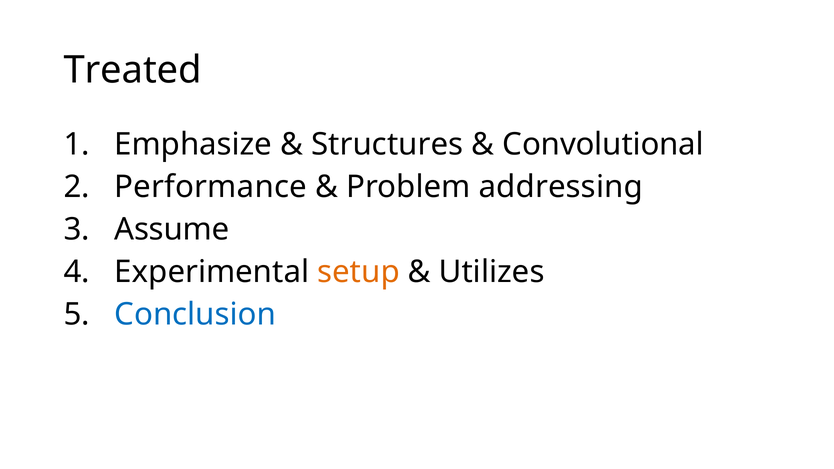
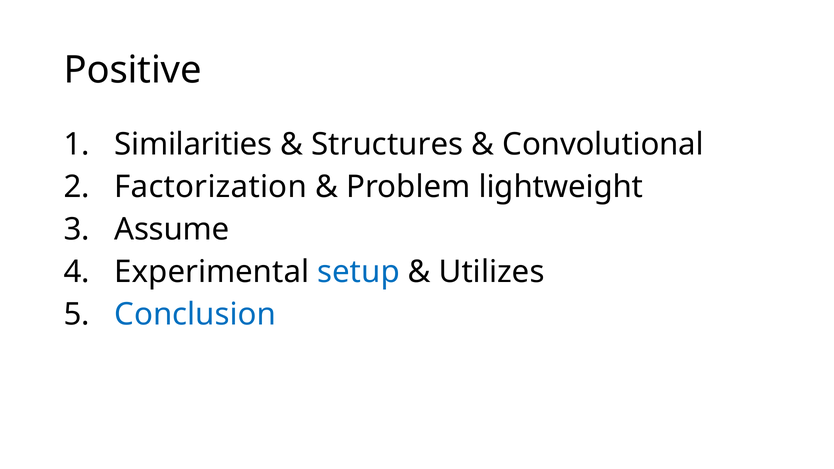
Treated: Treated -> Positive
Emphasize: Emphasize -> Similarities
Performance: Performance -> Factorization
addressing: addressing -> lightweight
setup colour: orange -> blue
